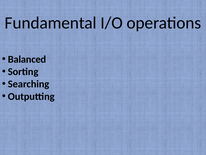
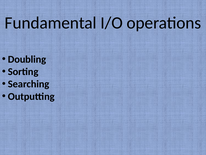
Balanced: Balanced -> Doubling
